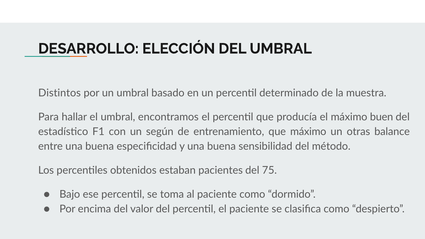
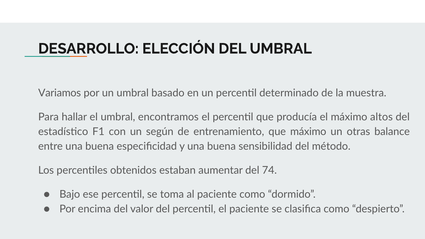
Distintos: Distintos -> Variamos
buen: buen -> altos
pacientes: pacientes -> aumentar
75: 75 -> 74
